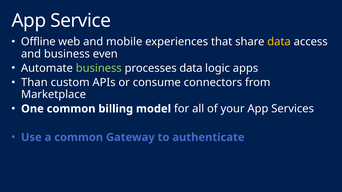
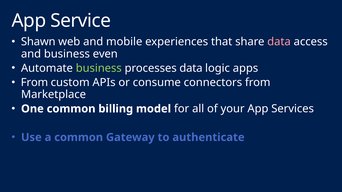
Offline: Offline -> Shawn
data at (279, 42) colour: yellow -> pink
Than at (34, 83): Than -> From
